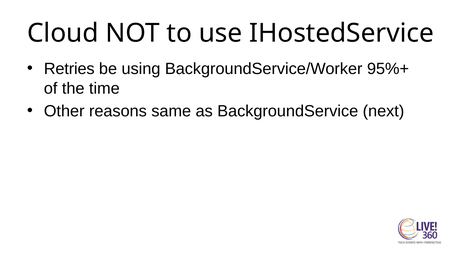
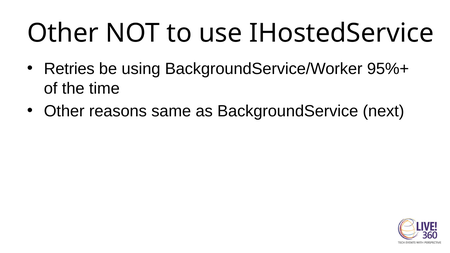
Cloud at (63, 33): Cloud -> Other
